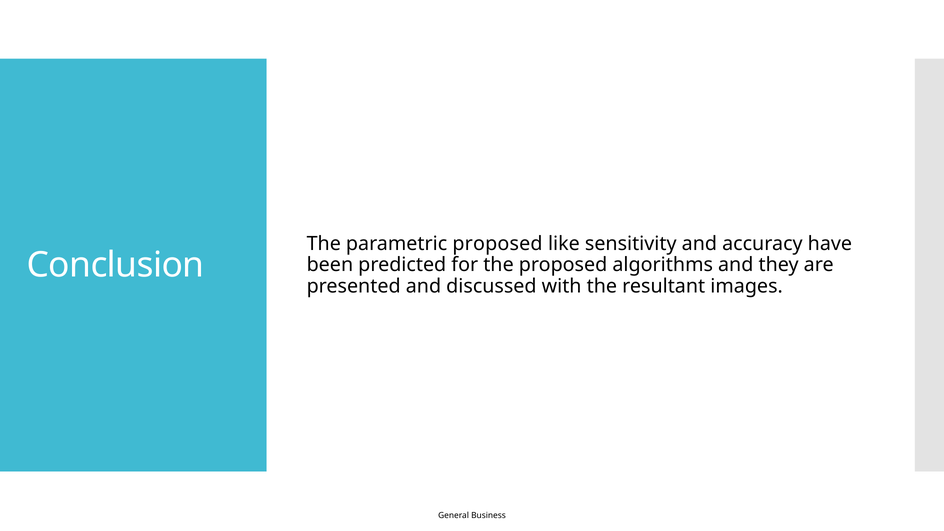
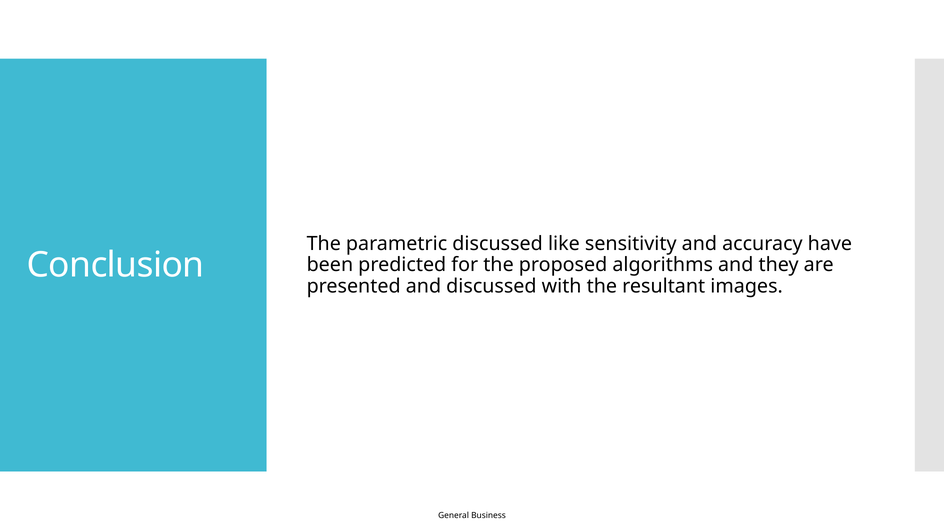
parametric proposed: proposed -> discussed
